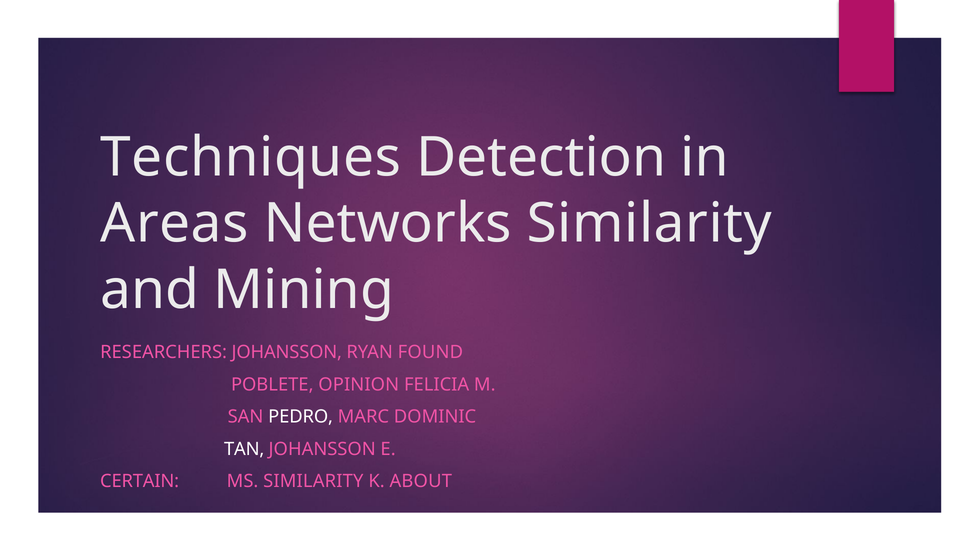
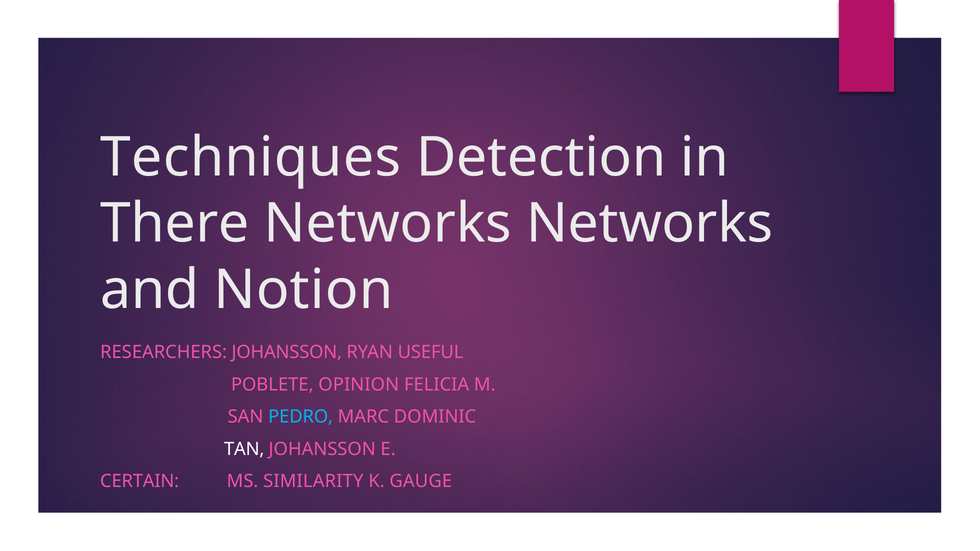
Areas: Areas -> There
Networks Similarity: Similarity -> Networks
Mining: Mining -> Notion
FOUND: FOUND -> USEFUL
PEDRO colour: white -> light blue
ABOUT: ABOUT -> GAUGE
